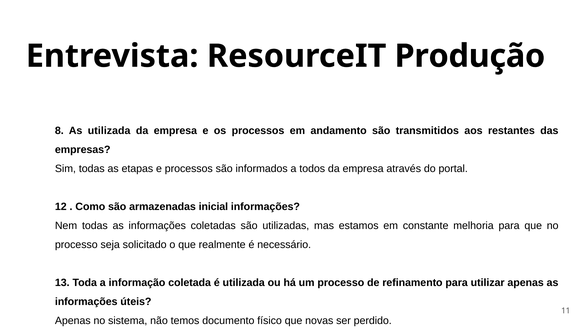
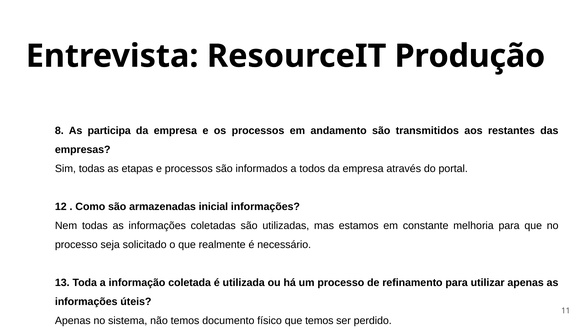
As utilizada: utilizada -> participa
que novas: novas -> temos
